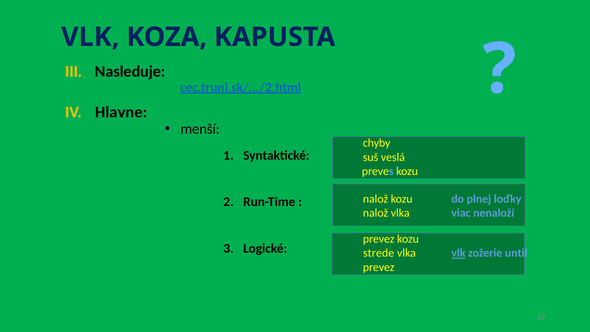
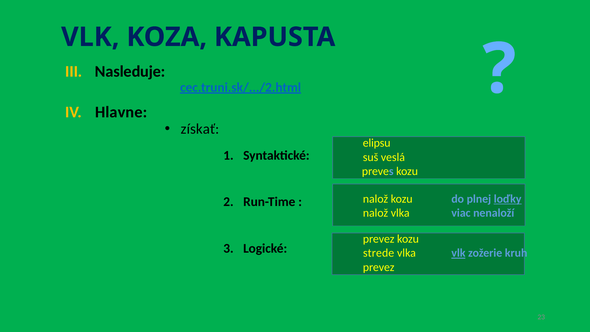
menší: menší -> získať
chyby: chyby -> elipsu
loďky underline: none -> present
until: until -> kruh
